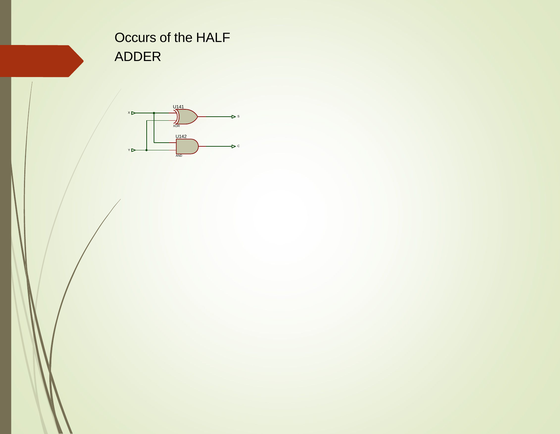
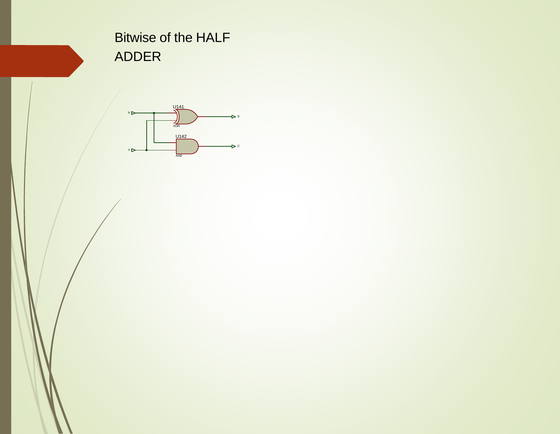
Occurs: Occurs -> Bitwise
